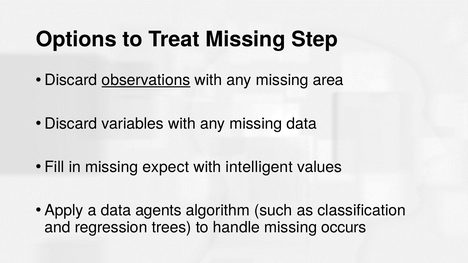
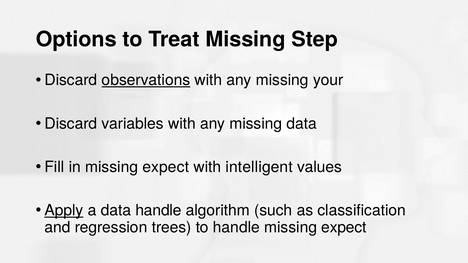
area: area -> your
Apply underline: none -> present
data agents: agents -> handle
handle missing occurs: occurs -> expect
